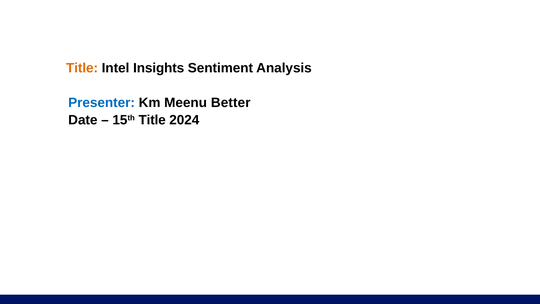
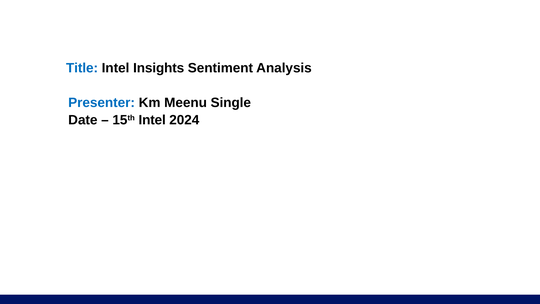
Title at (82, 68) colour: orange -> blue
Better: Better -> Single
15th Title: Title -> Intel
